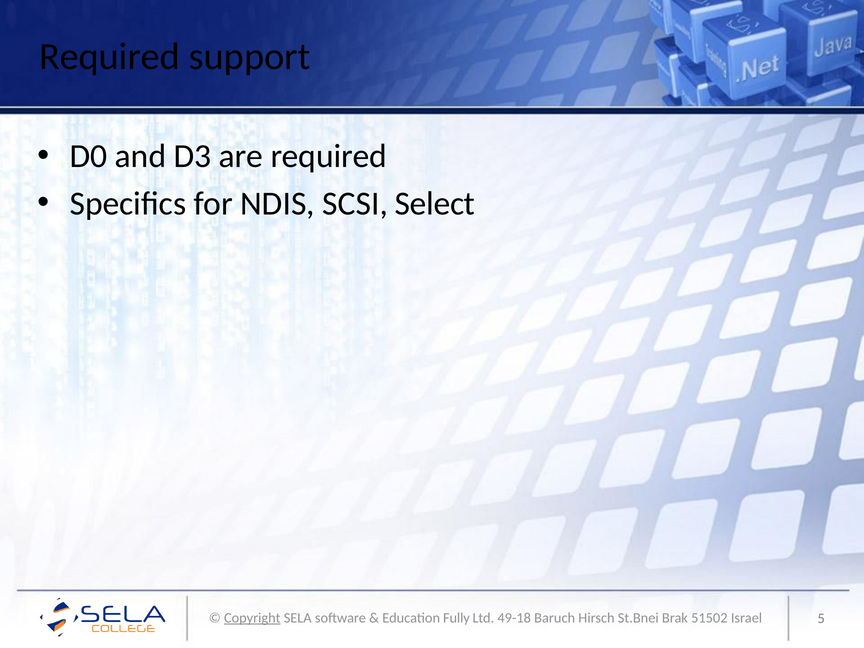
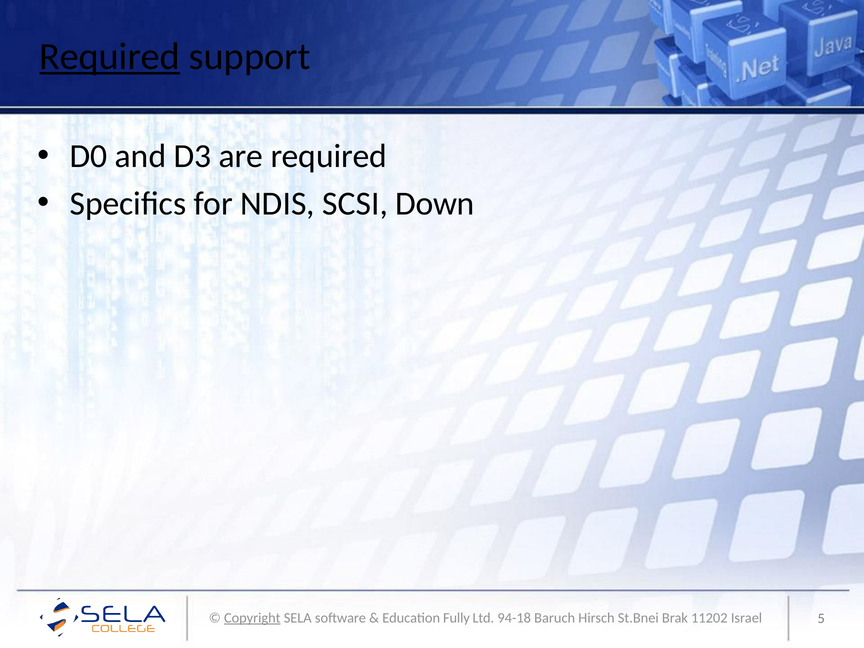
Required at (110, 57) underline: none -> present
Select: Select -> Down
49-18: 49-18 -> 94-18
51502: 51502 -> 11202
